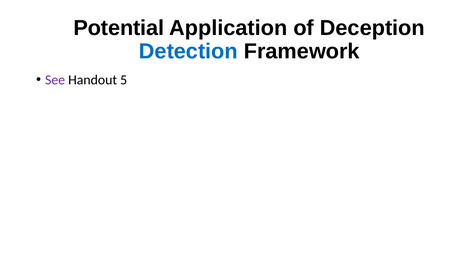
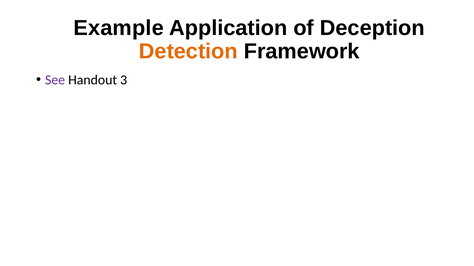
Potential: Potential -> Example
Detection colour: blue -> orange
5: 5 -> 3
